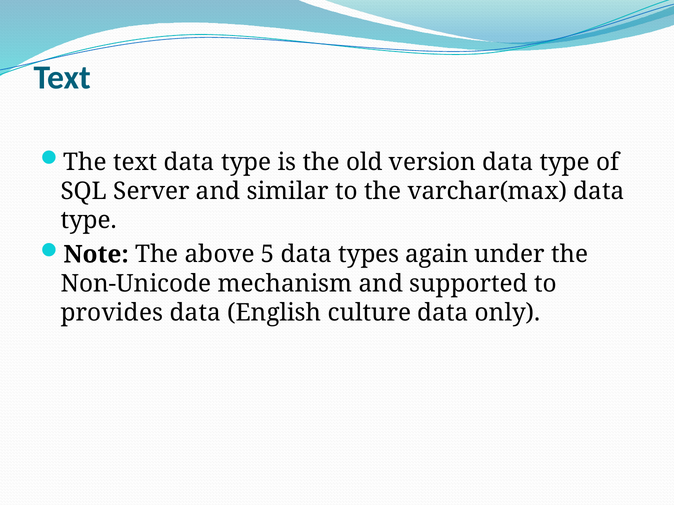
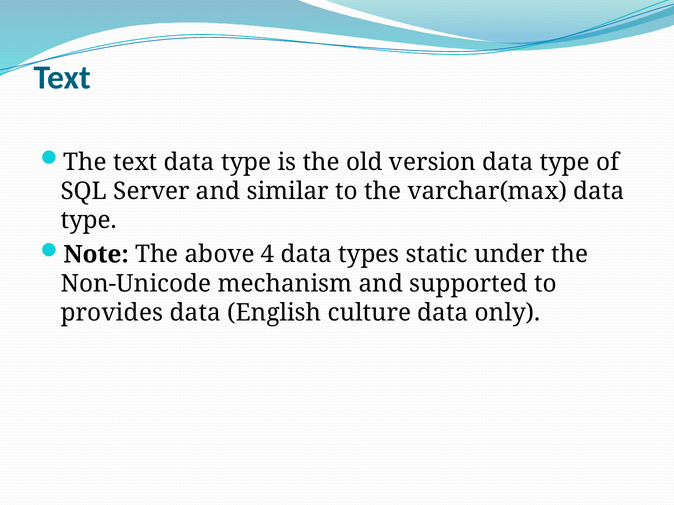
5: 5 -> 4
again: again -> static
